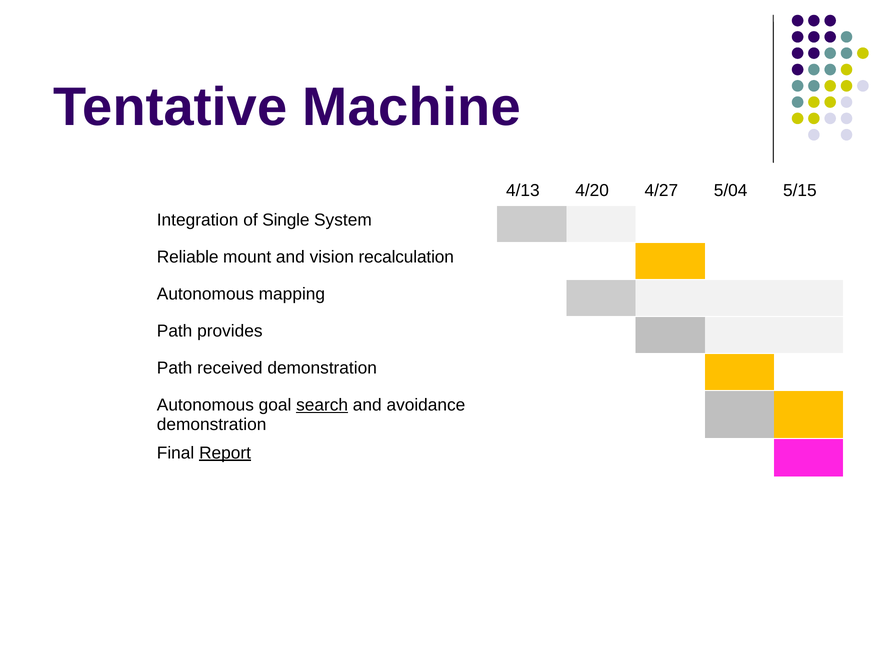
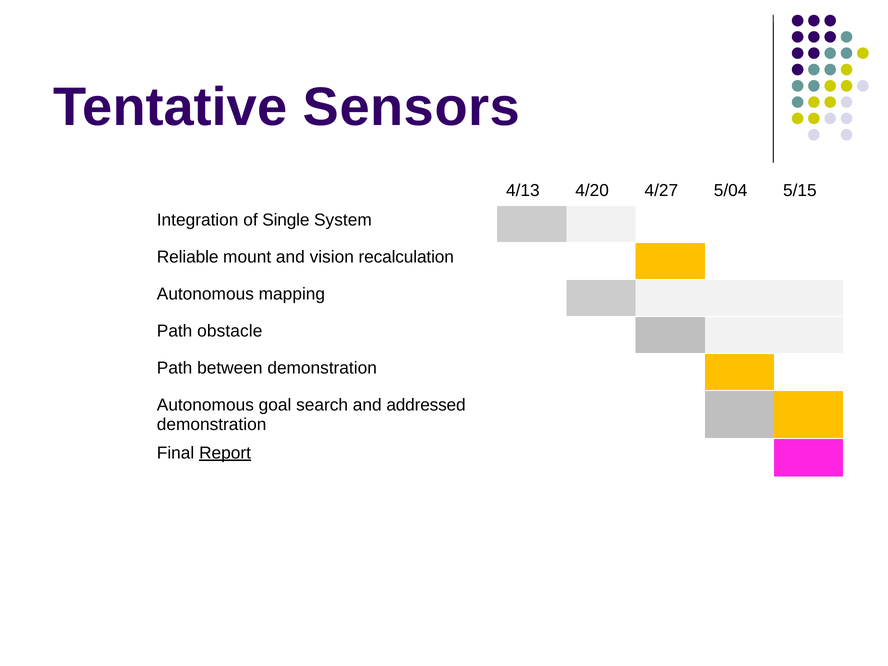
Machine: Machine -> Sensors
provides: provides -> obstacle
received: received -> between
search underline: present -> none
avoidance: avoidance -> addressed
